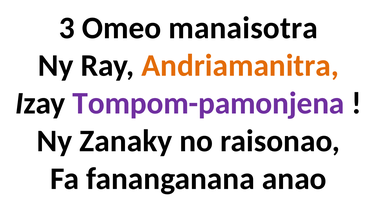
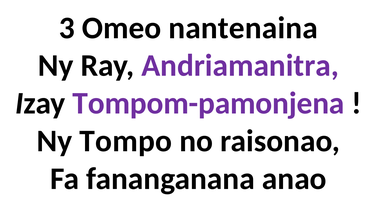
manaisotra: manaisotra -> nantenaina
Andriamanitra colour: orange -> purple
Zanaky: Zanaky -> Tompo
